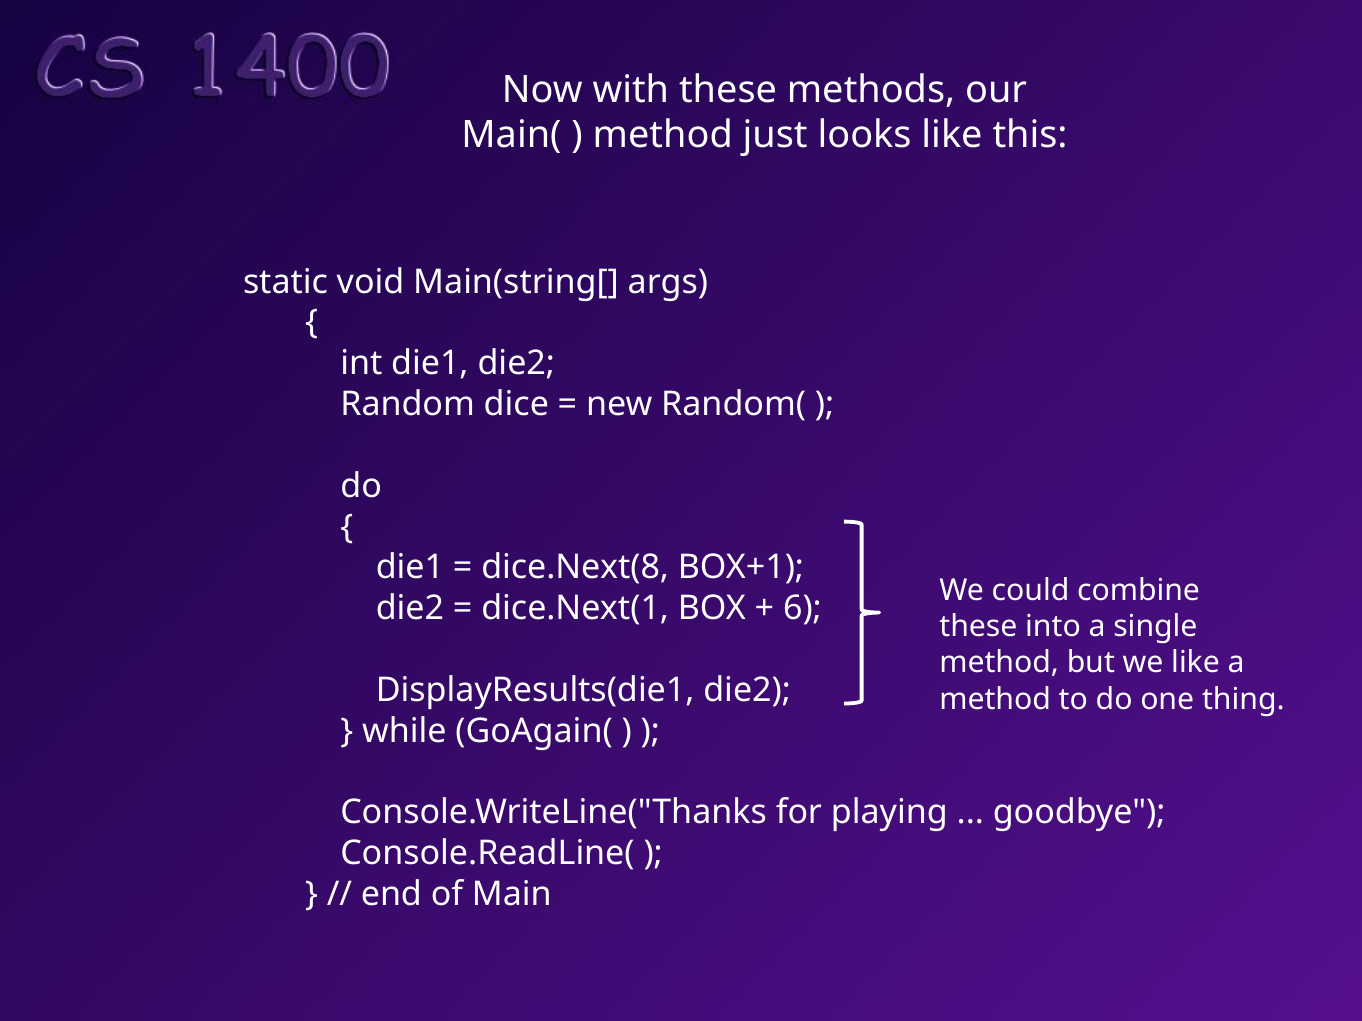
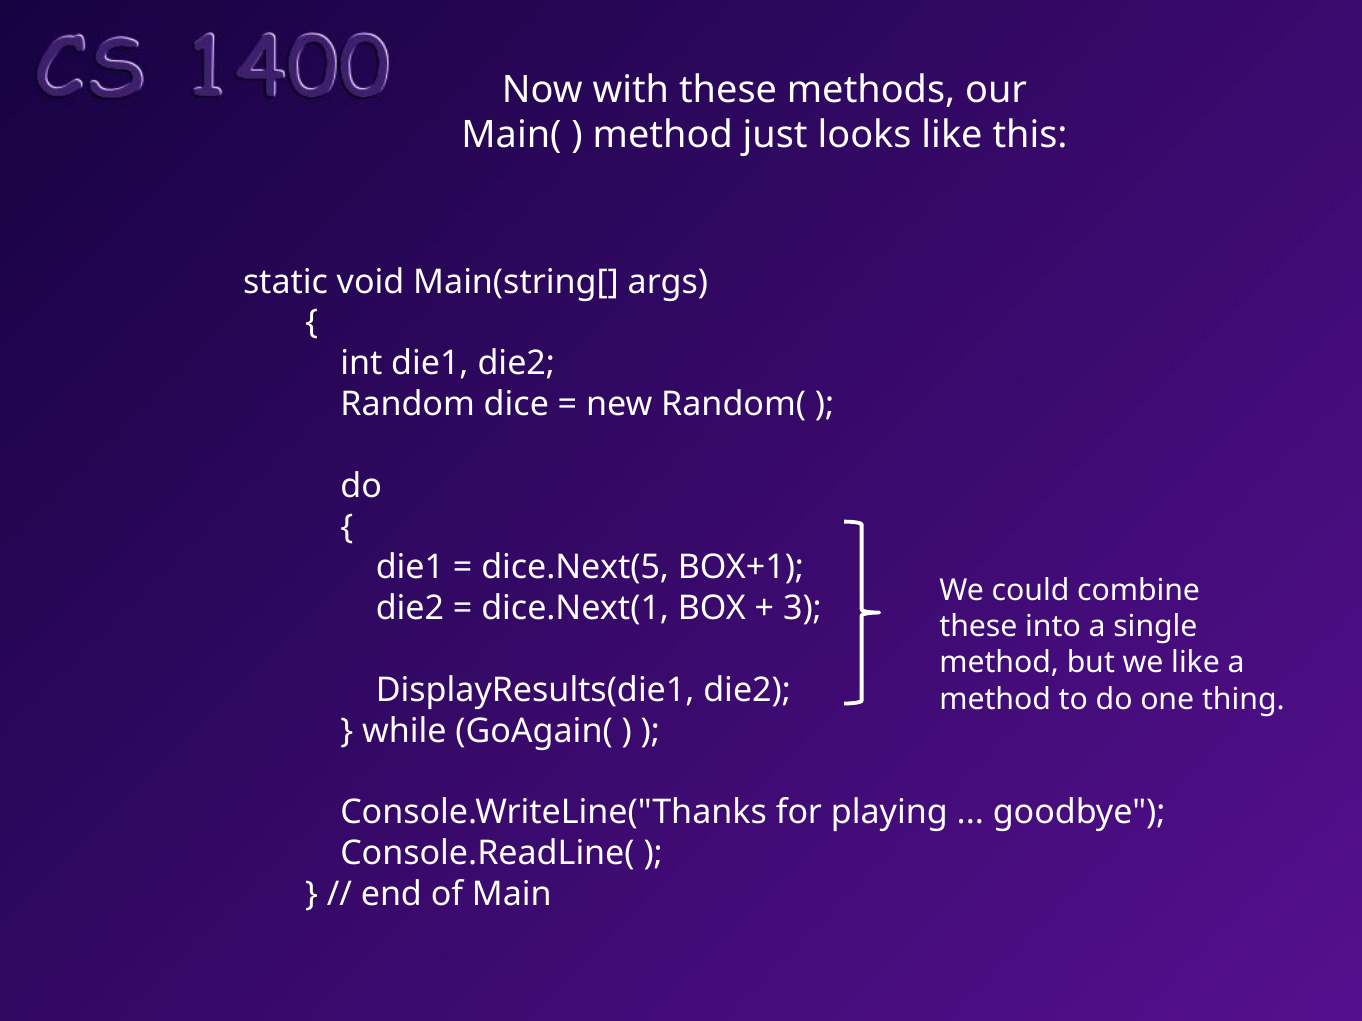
dice.Next(8: dice.Next(8 -> dice.Next(5
6: 6 -> 3
